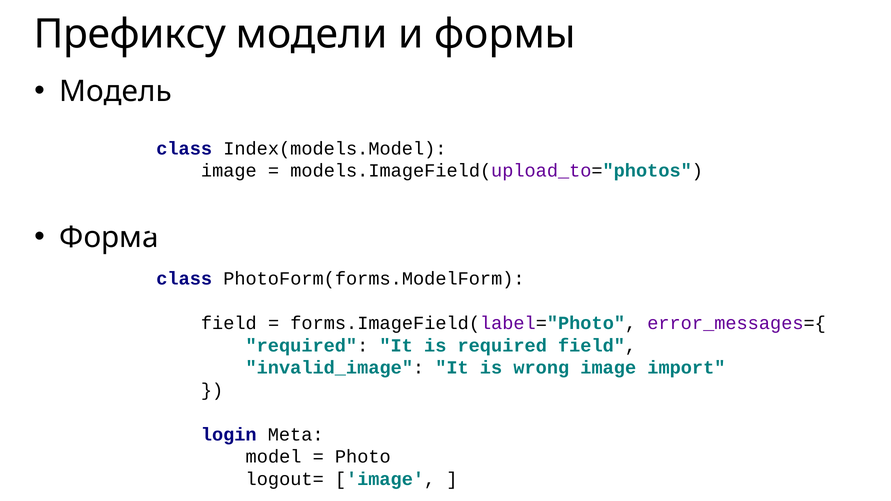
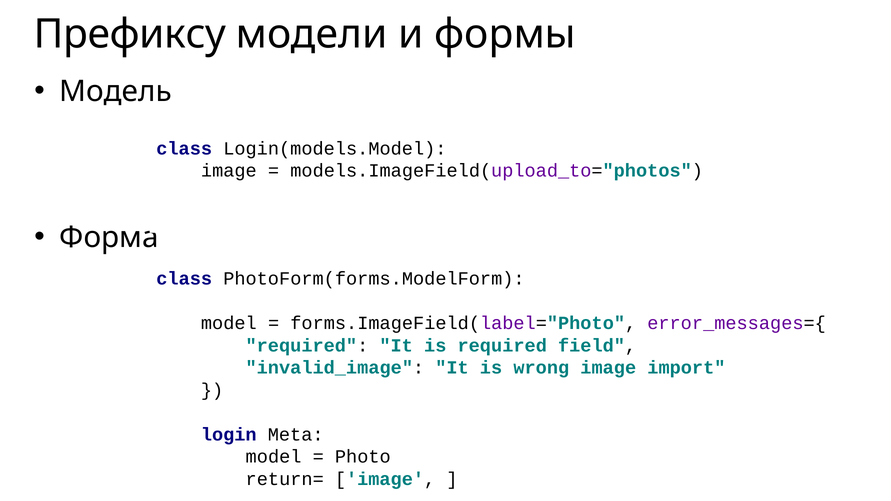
Index(models.Model: Index(models.Model -> Login(models.Model
field at (229, 323): field -> model
logout=: logout= -> return=
